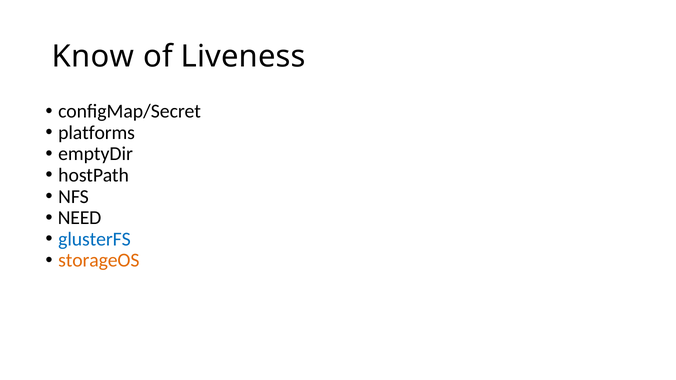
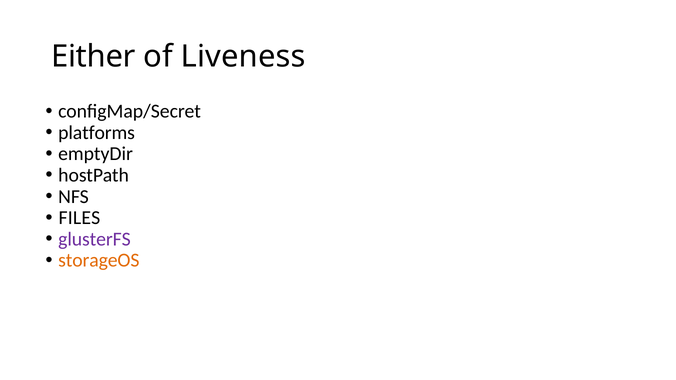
Know: Know -> Either
NEED: NEED -> FILES
glusterFS colour: blue -> purple
